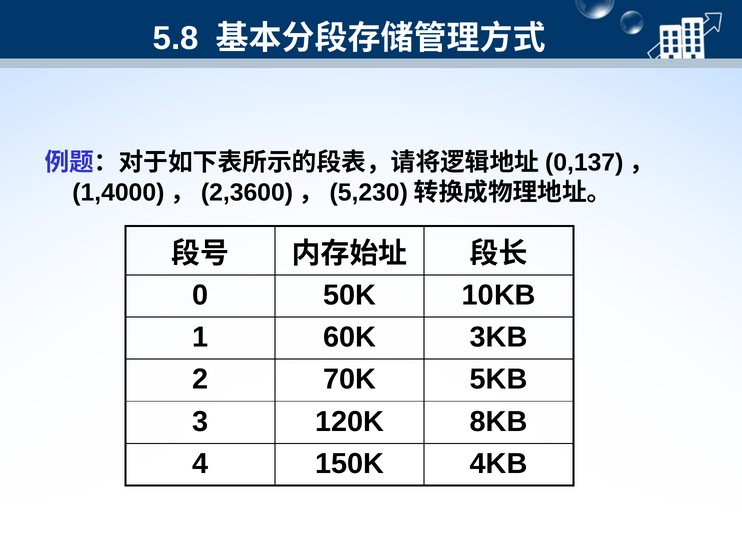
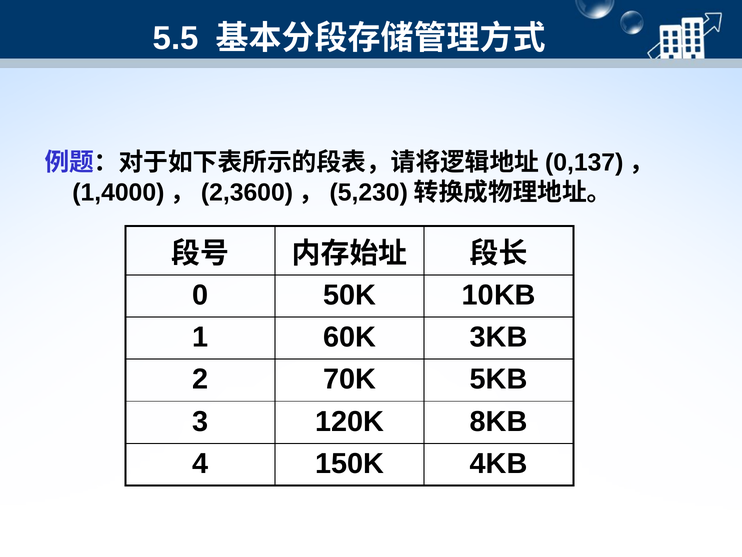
5.8: 5.8 -> 5.5
